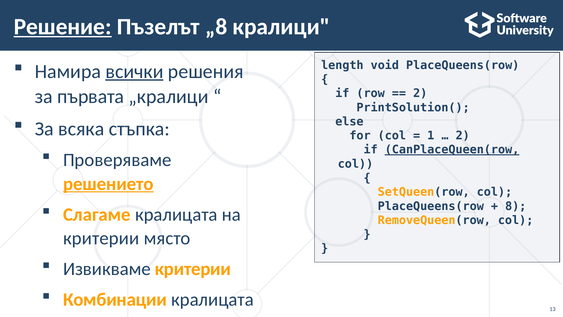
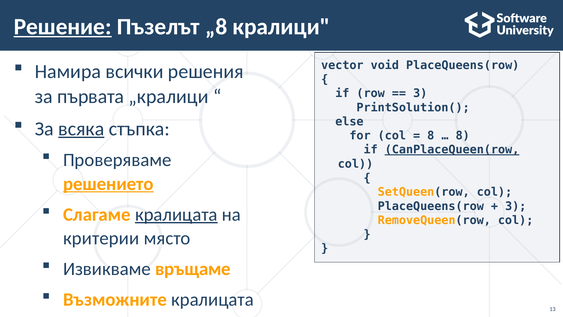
length: length -> vector
всички underline: present -> none
2 at (420, 93): 2 -> 3
всяка underline: none -> present
1 at (431, 136): 1 -> 8
2 at (463, 136): 2 -> 8
8 at (516, 206): 8 -> 3
кралицата at (176, 214) underline: none -> present
Извикваме критерии: критерии -> връщаме
Комбинации: Комбинации -> Възможните
